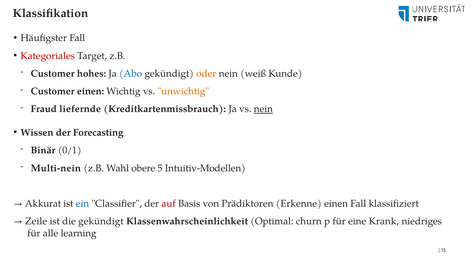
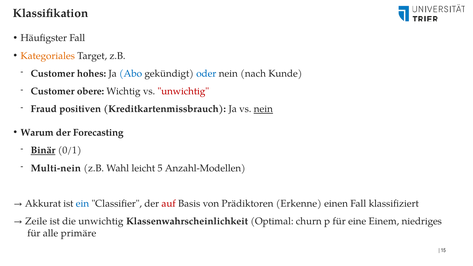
Kategoriales colour: red -> orange
oder colour: orange -> blue
weiß: weiß -> nach
Customer einen: einen -> obere
unwichtig at (183, 91) colour: orange -> red
liefernde: liefernde -> positiven
Wissen: Wissen -> Warum
Binär underline: none -> present
obere: obere -> leicht
Intuitiv-Modellen: Intuitiv-Modellen -> Anzahl-Modellen
die gekündigt: gekündigt -> unwichtig
Krank: Krank -> Einem
learning: learning -> primäre
